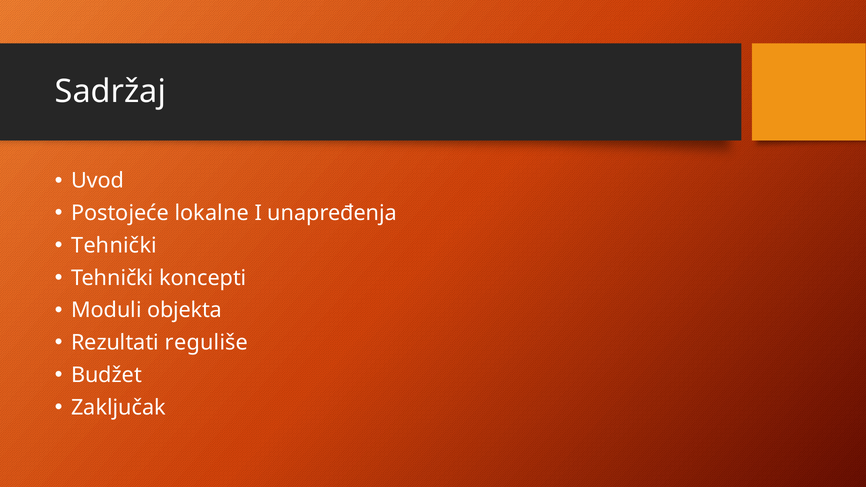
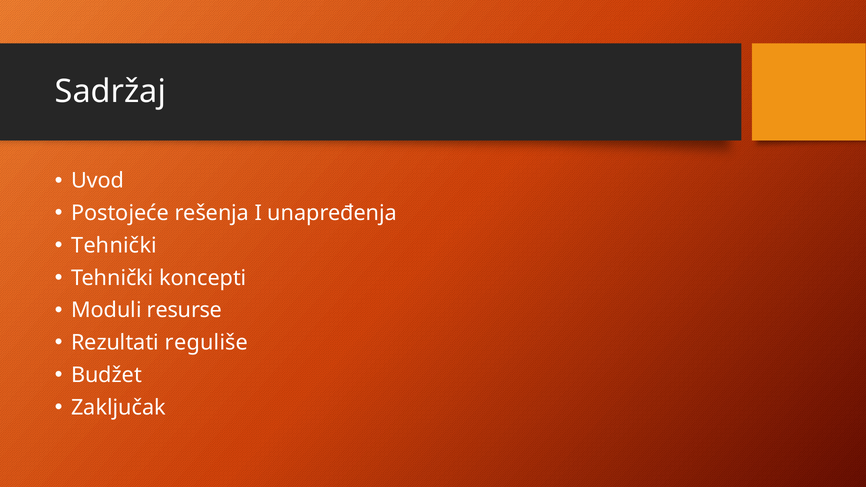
lokalne: lokalne -> rešenja
objekta: objekta -> resurse
